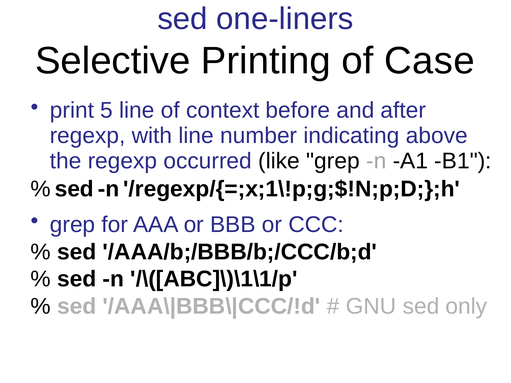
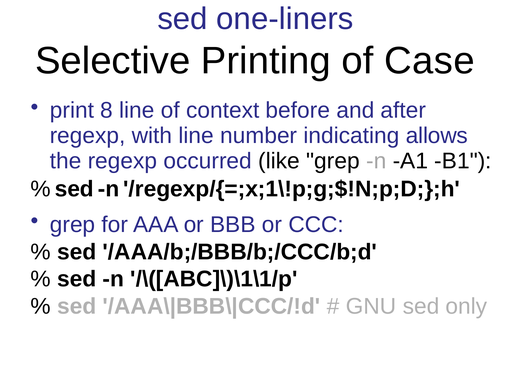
5: 5 -> 8
above: above -> allows
